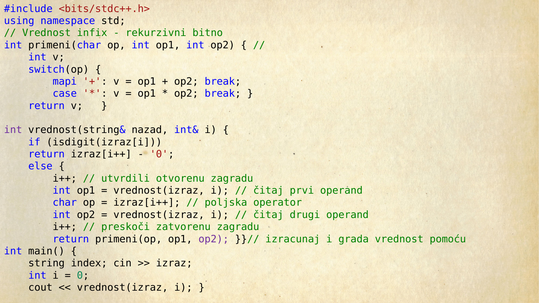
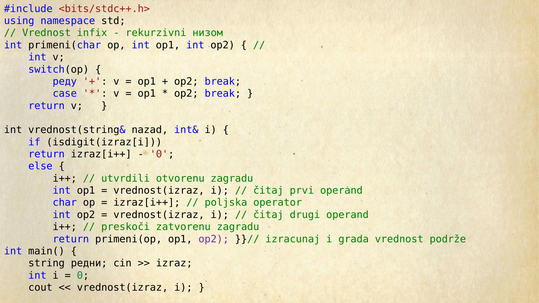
bitno: bitno -> низом
mapi: mapi -> реду
int at (13, 130) colour: purple -> black
pomoću: pomoću -> podrže
index: index -> редни
